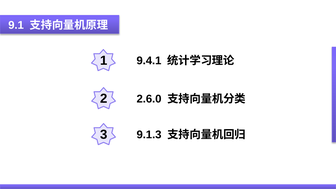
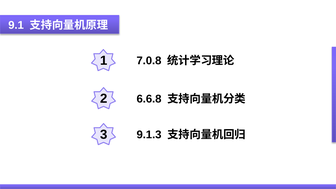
9.4.1: 9.4.1 -> 7.0.8
2.6.0: 2.6.0 -> 6.6.8
